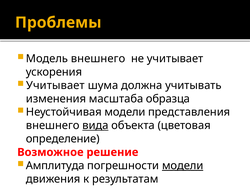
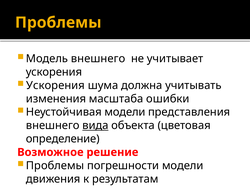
Учитывает at (55, 85): Учитывает -> Ускорения
образца: образца -> ошибки
Амплитуда at (55, 165): Амплитуда -> Проблемы
модели at (183, 165) underline: present -> none
